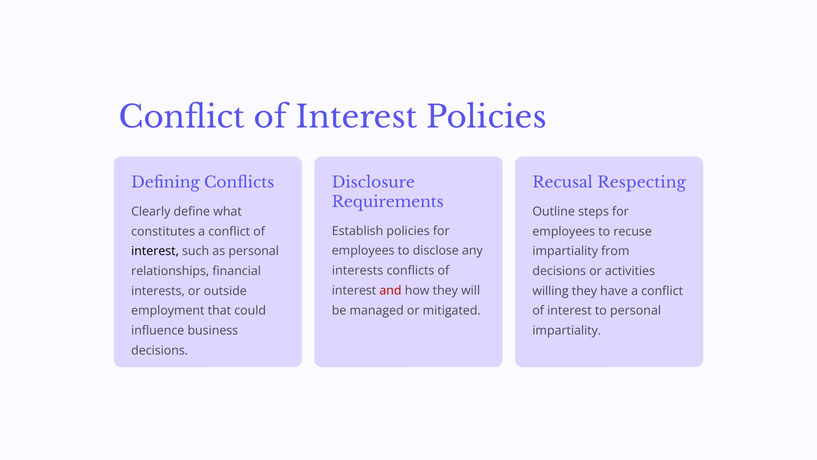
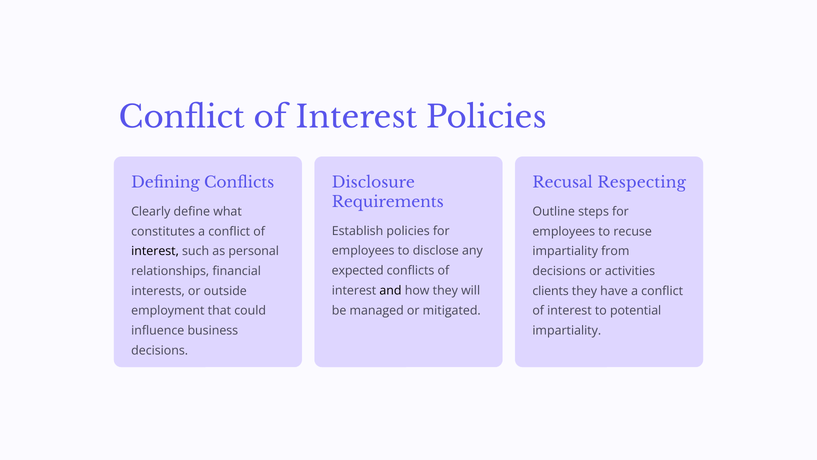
interests at (358, 270): interests -> expected
and colour: red -> black
willing: willing -> clients
to personal: personal -> potential
